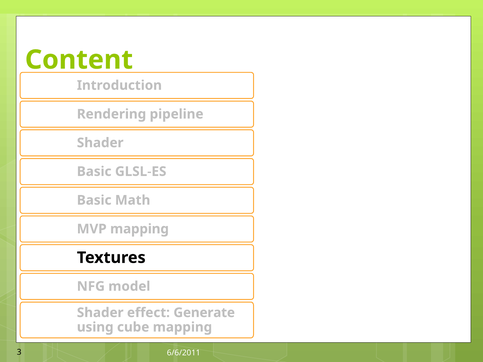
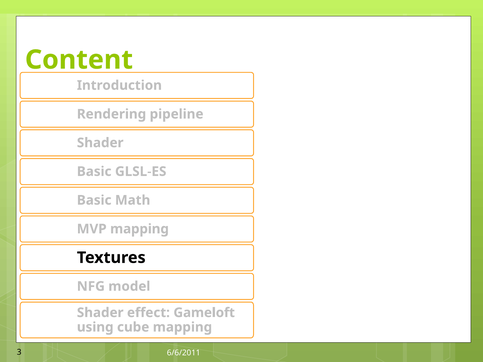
Generate: Generate -> Gameloft
